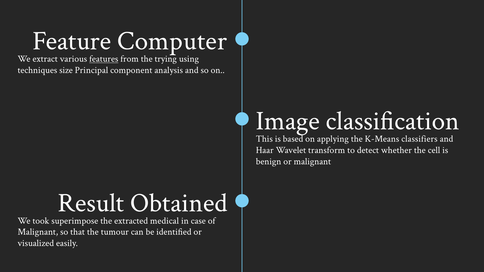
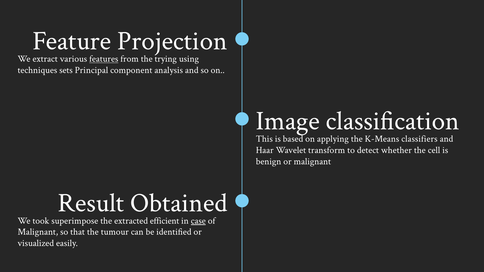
Computer: Computer -> Projection
size: size -> sets
medical: medical -> efficient
case underline: none -> present
